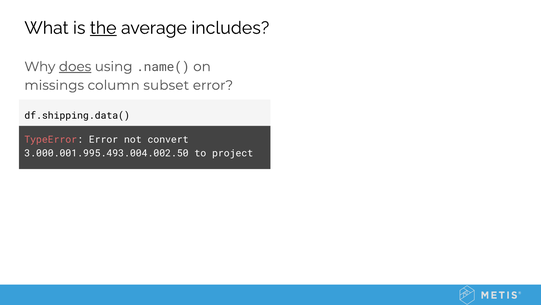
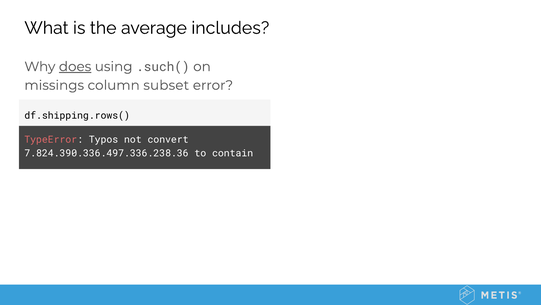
the underline: present -> none
.name(: .name( -> .such(
df.shipping.data(: df.shipping.data( -> df.shipping.rows(
TypeError Error: Error -> Typos
3.000.001.995.493.004.002.50: 3.000.001.995.493.004.002.50 -> 7.824.390.336.497.336.238.36
project: project -> contain
